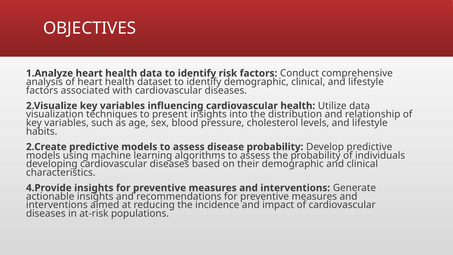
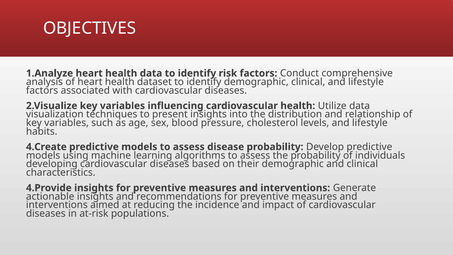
2.Create: 2.Create -> 4.Create
